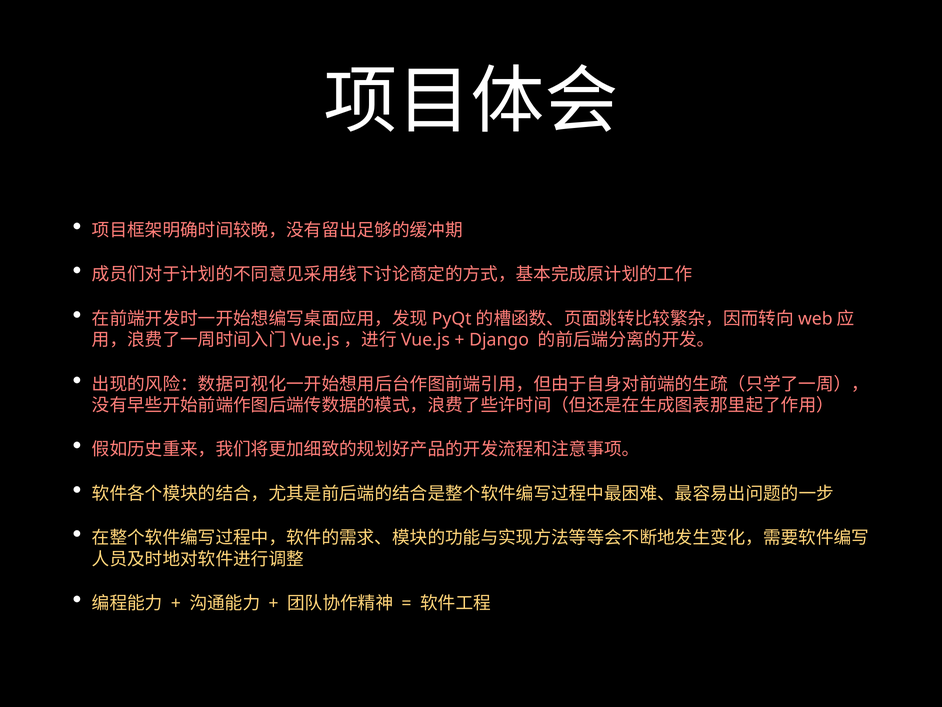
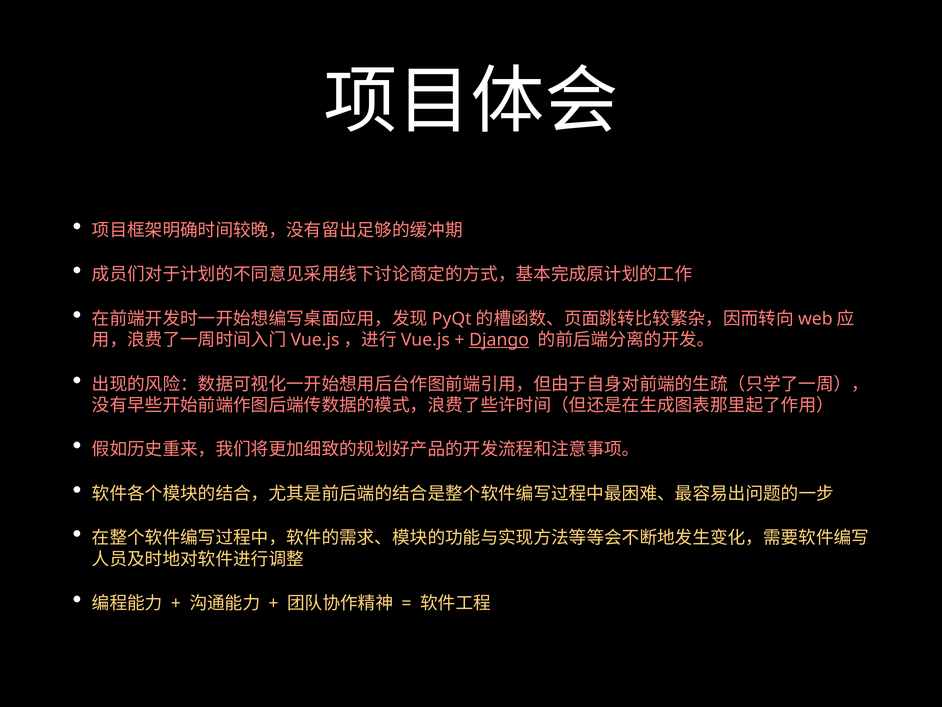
Django underline: none -> present
